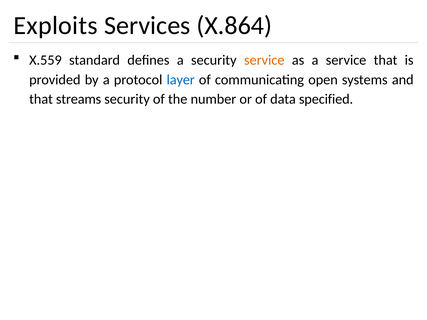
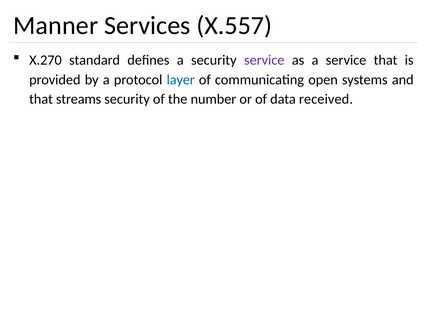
Exploits: Exploits -> Manner
X.864: X.864 -> X.557
X.559: X.559 -> X.270
service at (264, 60) colour: orange -> purple
specified: specified -> received
